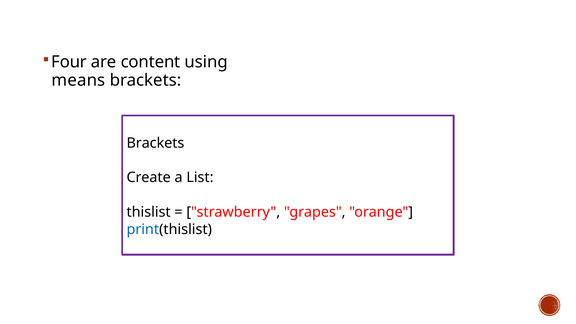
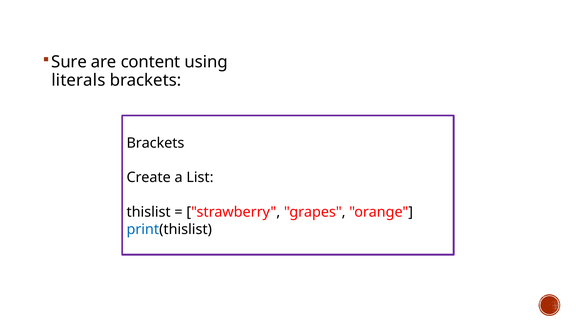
Four: Four -> Sure
means: means -> literals
